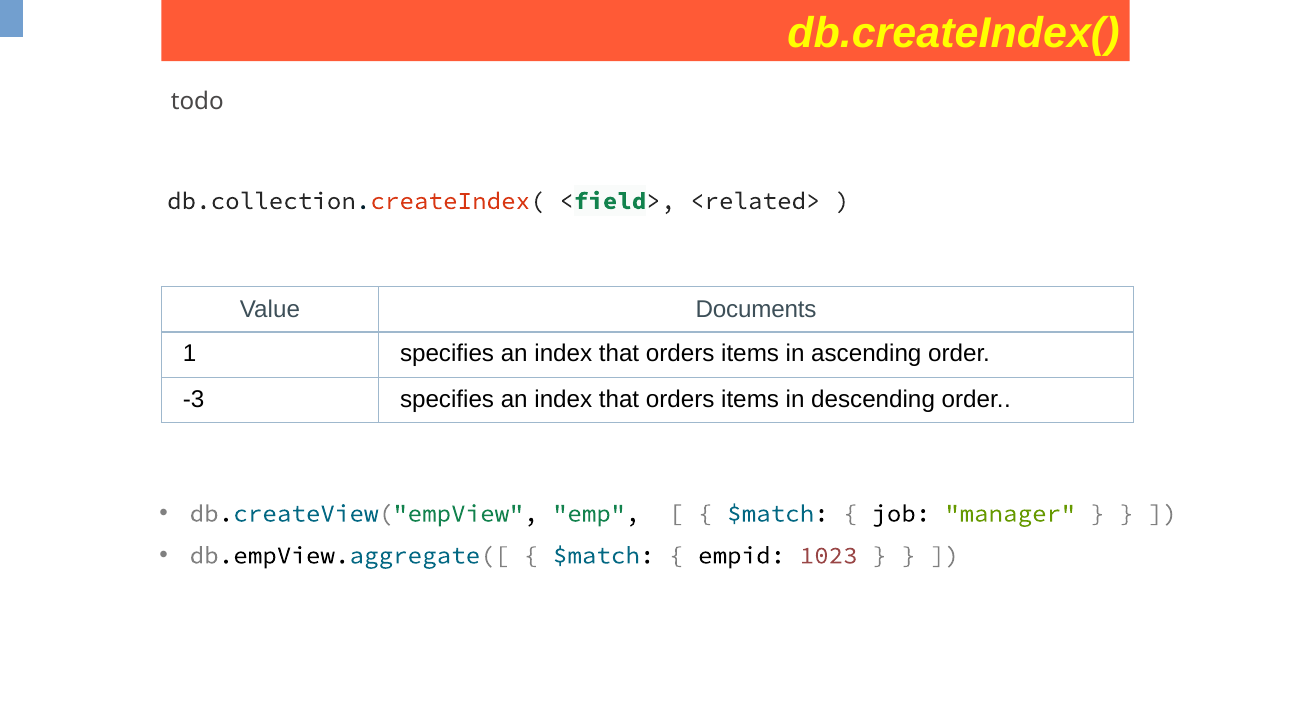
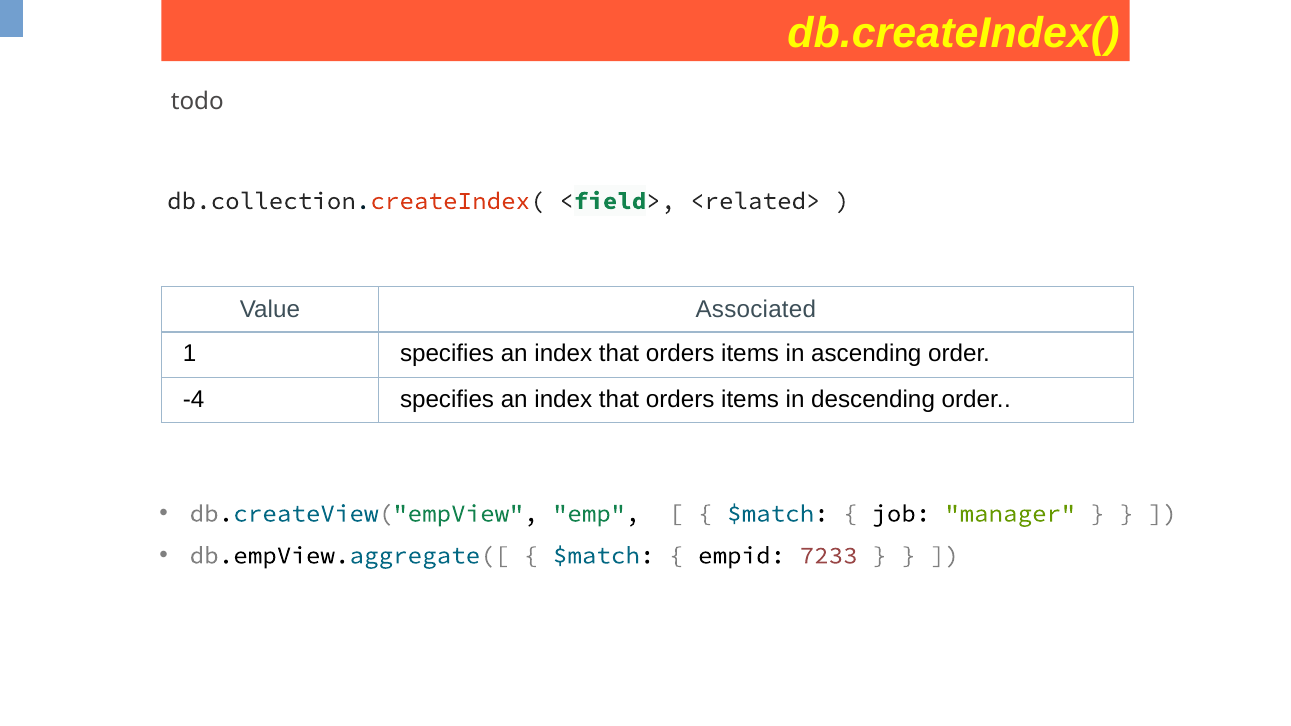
Documents: Documents -> Associated
-3: -3 -> -4
1023: 1023 -> 7233
